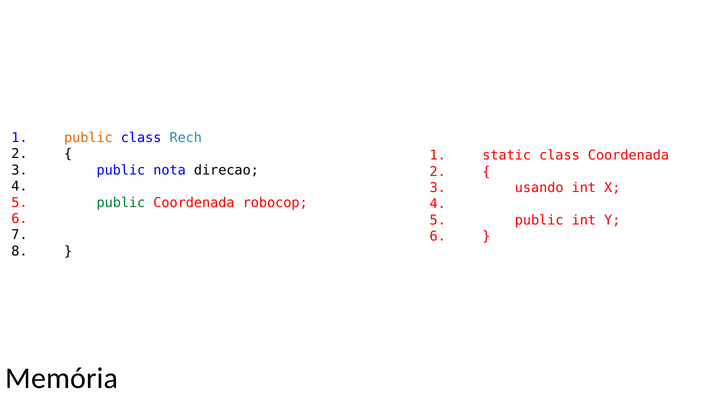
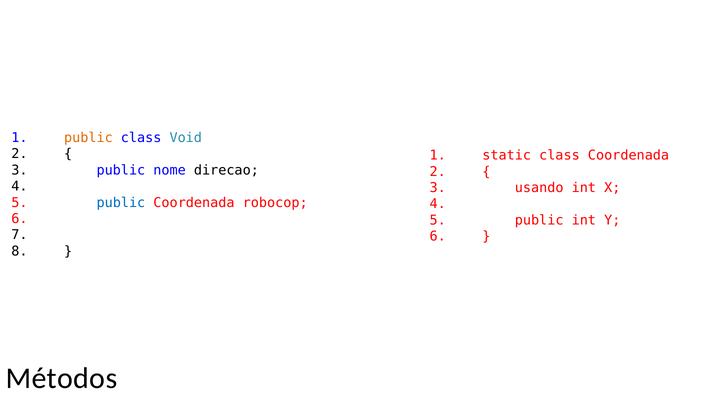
Rech: Rech -> Void
nota: nota -> nome
public at (121, 203) colour: green -> blue
Memória: Memória -> Métodos
